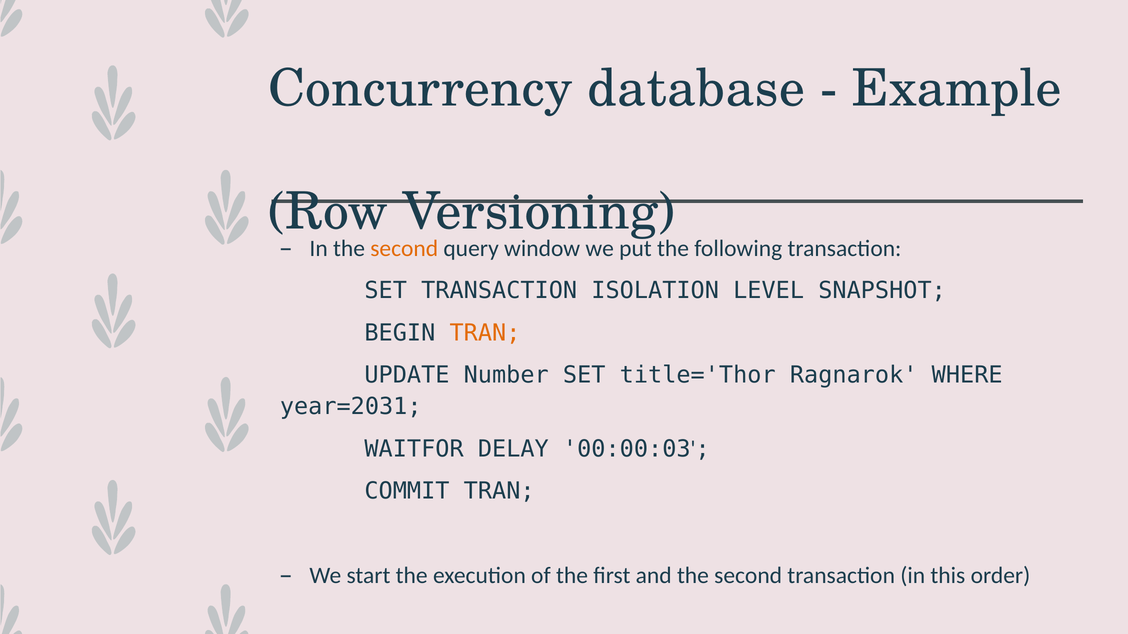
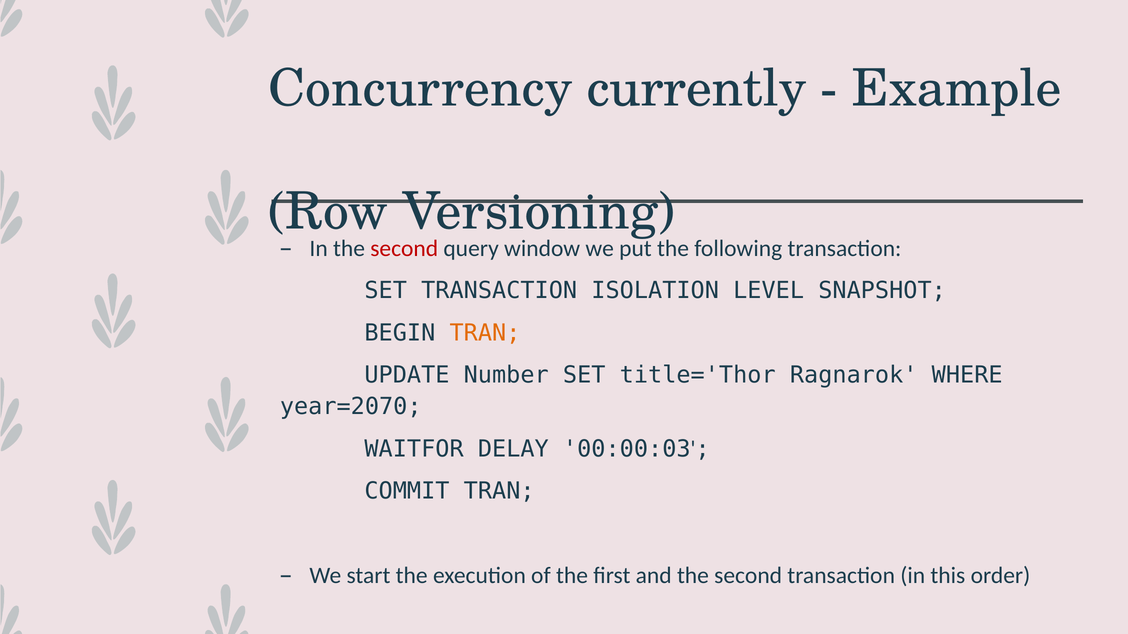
database: database -> currently
second at (404, 249) colour: orange -> red
year=2031: year=2031 -> year=2070
